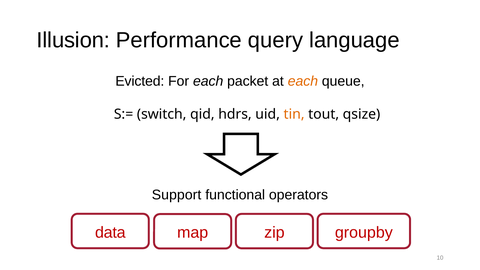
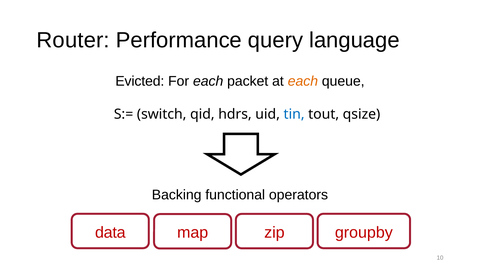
Illusion: Illusion -> Router
tin colour: orange -> blue
Support: Support -> Backing
